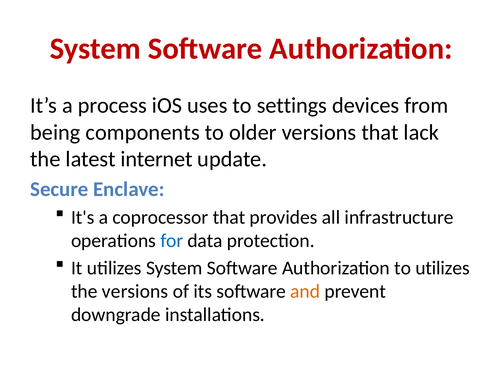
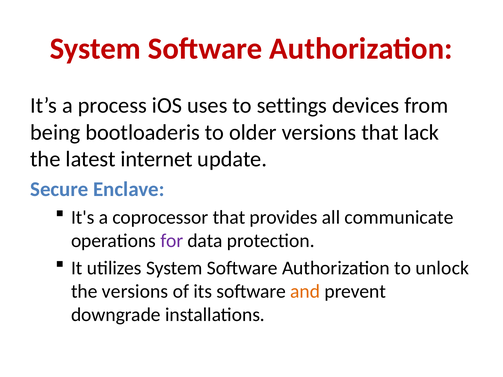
components: components -> bootloaderis
infrastructure: infrastructure -> communicate
for colour: blue -> purple
to utilizes: utilizes -> unlock
